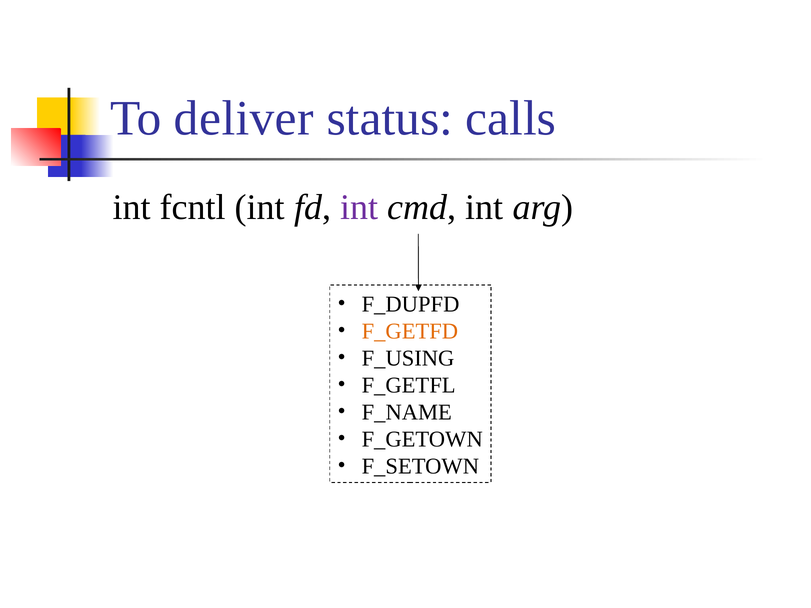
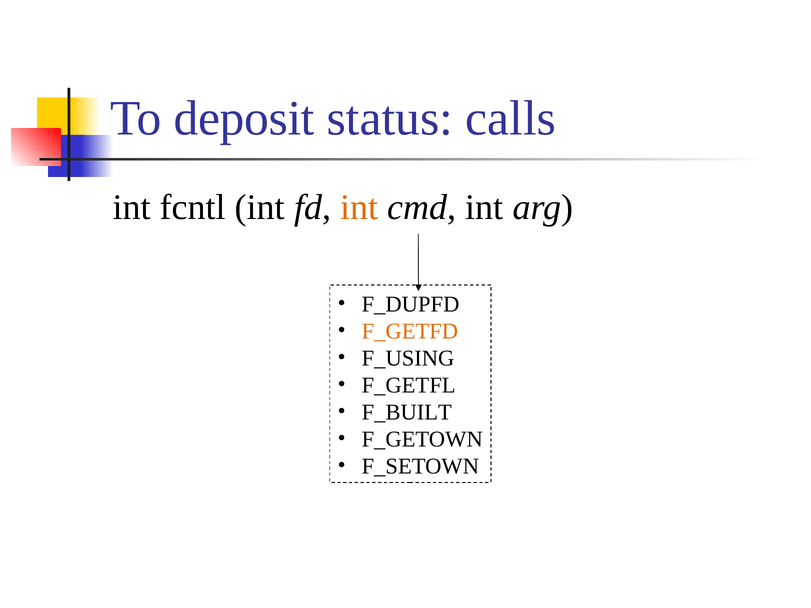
deliver: deliver -> deposit
int at (359, 207) colour: purple -> orange
F_NAME: F_NAME -> F_BUILT
